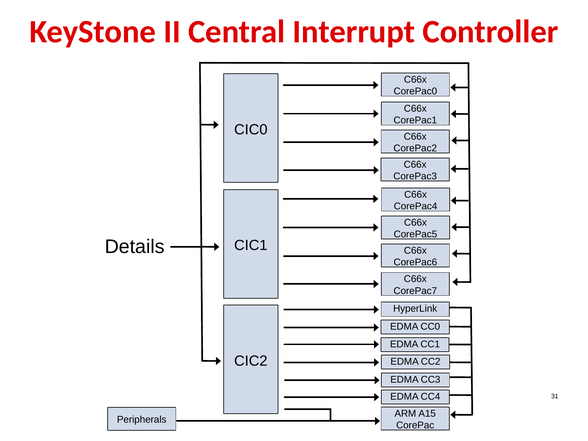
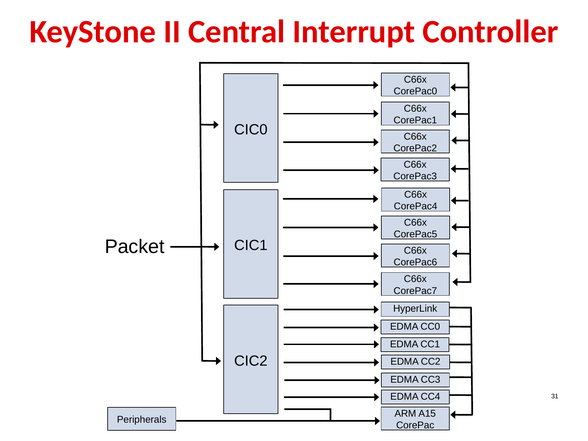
Details: Details -> Packet
